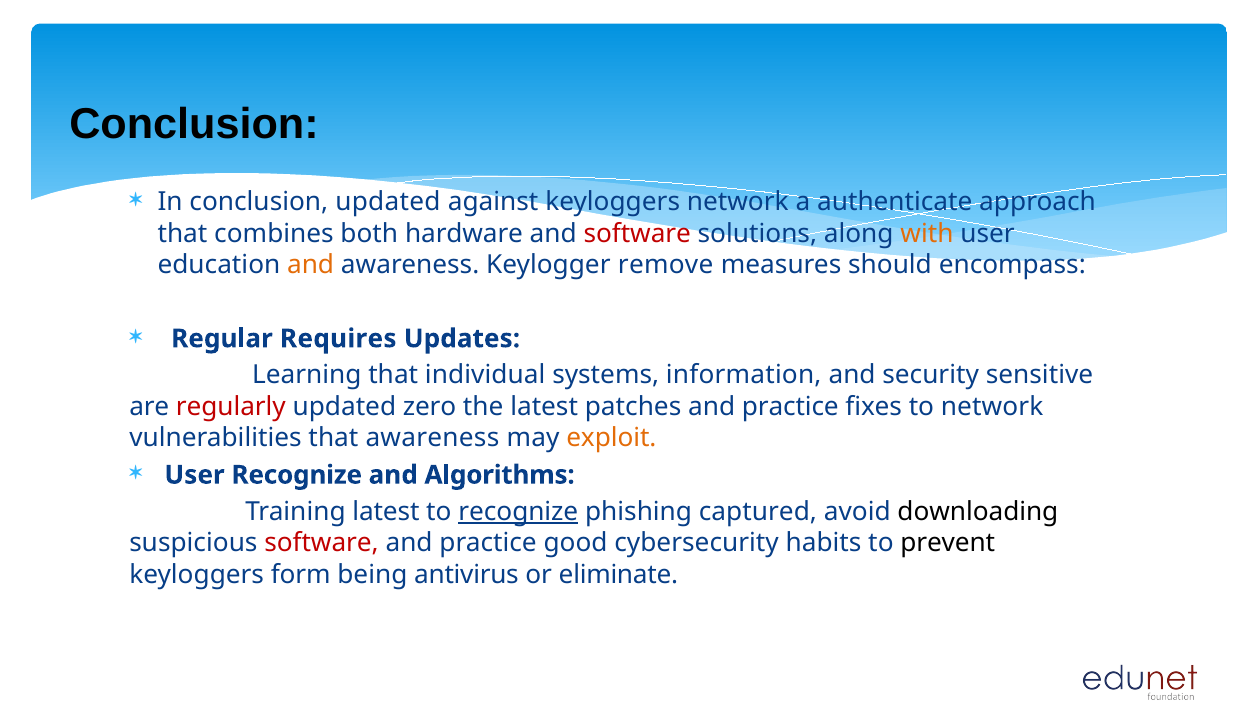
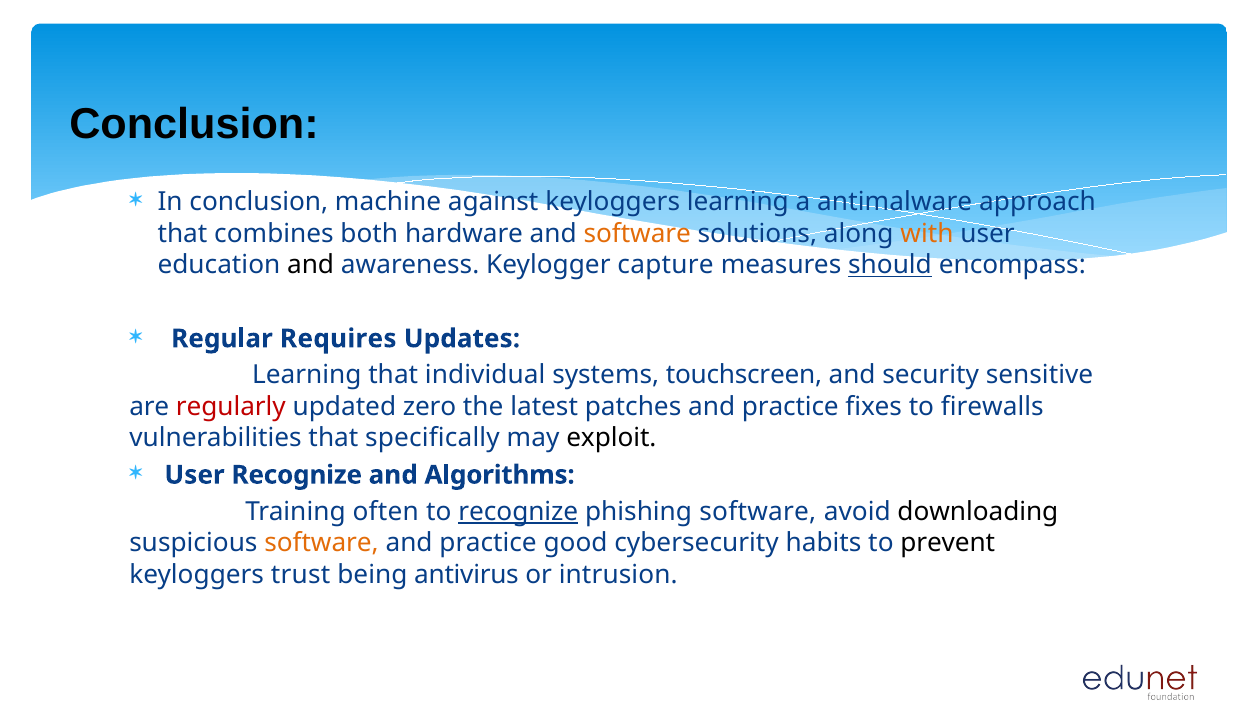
conclusion updated: updated -> machine
keyloggers network: network -> learning
authenticate: authenticate -> antimalware
software at (637, 234) colour: red -> orange
and at (311, 265) colour: orange -> black
remove: remove -> capture
should underline: none -> present
information: information -> touchscreen
to network: network -> firewalls
that awareness: awareness -> specifically
exploit colour: orange -> black
Training latest: latest -> often
phishing captured: captured -> software
software at (322, 543) colour: red -> orange
form: form -> trust
eliminate: eliminate -> intrusion
